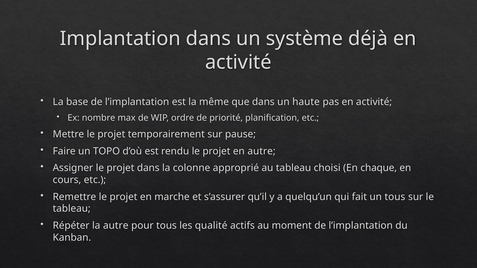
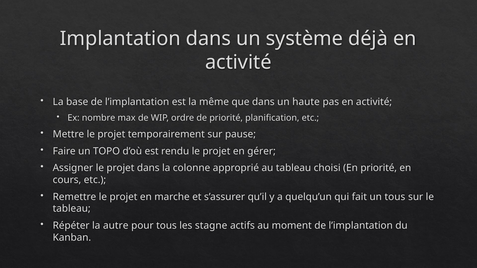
en autre: autre -> gérer
En chaque: chaque -> priorité
qualité: qualité -> stagne
